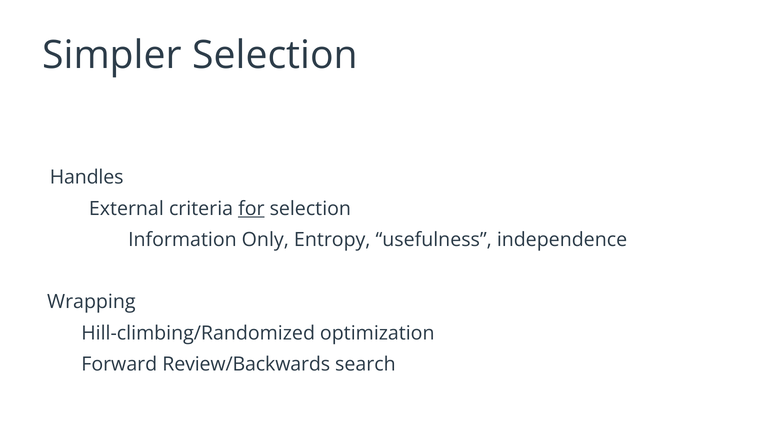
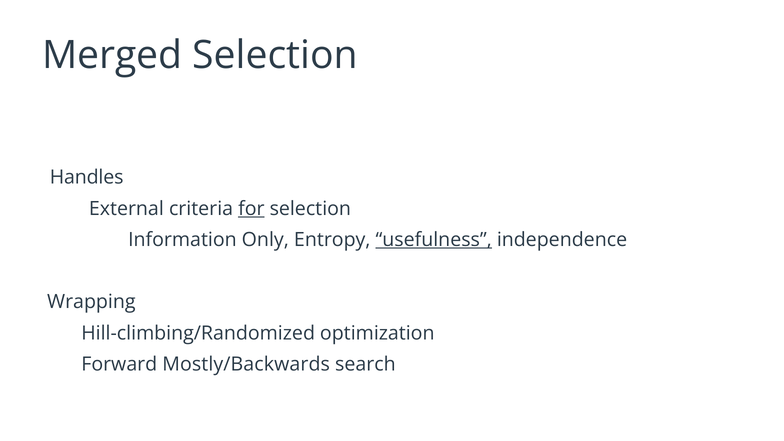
Simpler: Simpler -> Merged
usefulness underline: none -> present
Review/Backwards: Review/Backwards -> Mostly/Backwards
